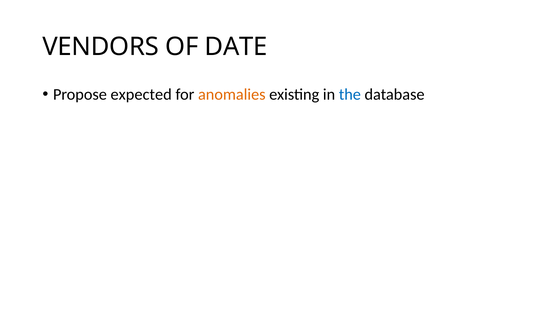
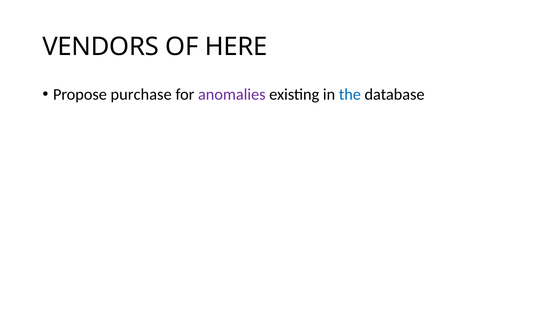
DATE: DATE -> HERE
expected: expected -> purchase
anomalies colour: orange -> purple
